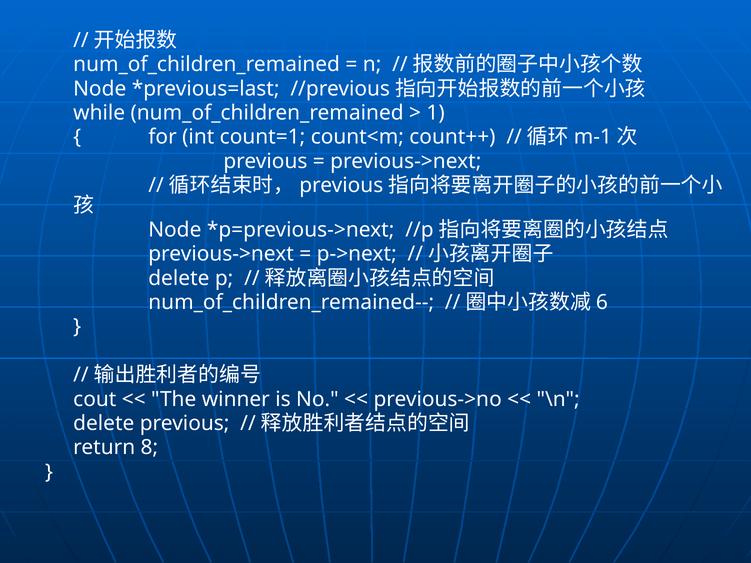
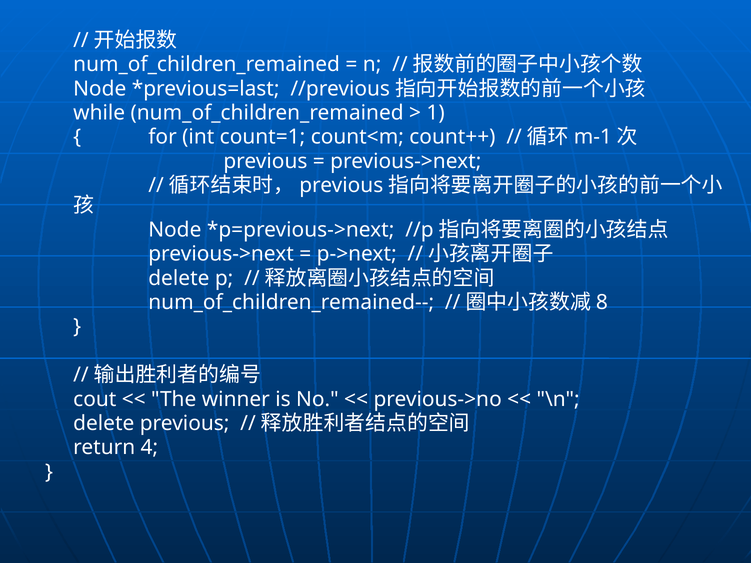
6: 6 -> 8
8: 8 -> 4
